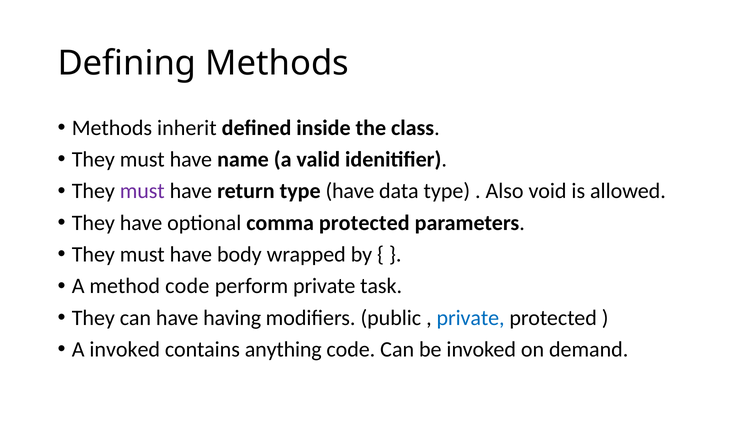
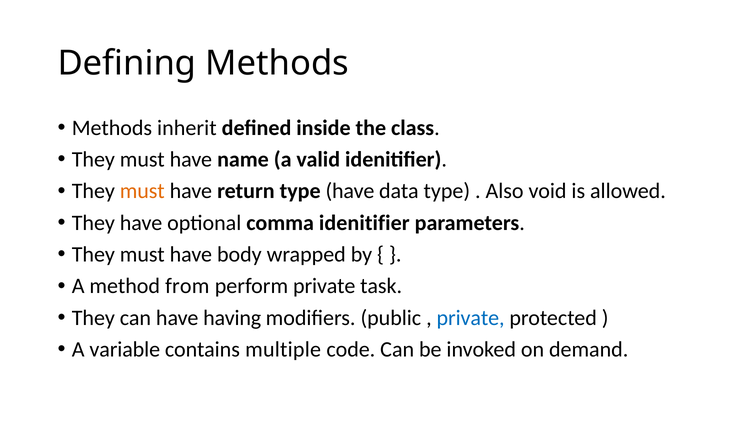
must at (142, 191) colour: purple -> orange
comma protected: protected -> idenitifier
method code: code -> from
A invoked: invoked -> variable
anything: anything -> multiple
